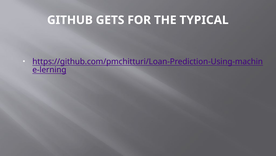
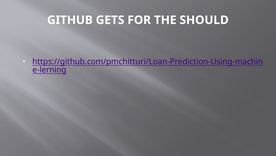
TYPICAL: TYPICAL -> SHOULD
